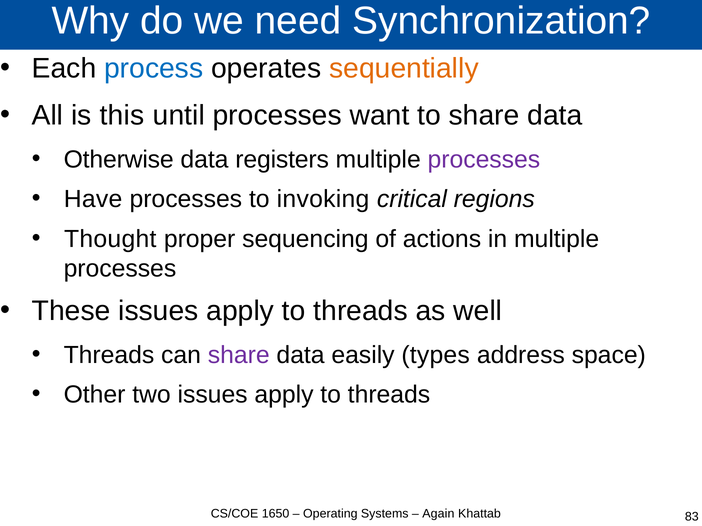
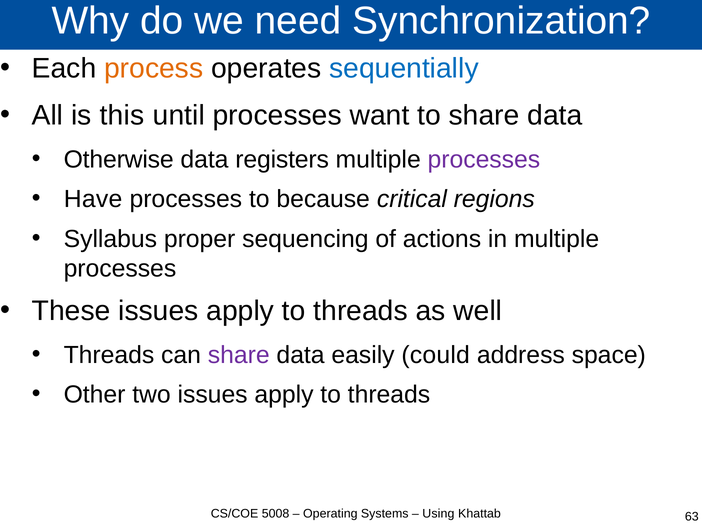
process colour: blue -> orange
sequentially colour: orange -> blue
invoking: invoking -> because
Thought: Thought -> Syllabus
types: types -> could
1650: 1650 -> 5008
Again: Again -> Using
83: 83 -> 63
